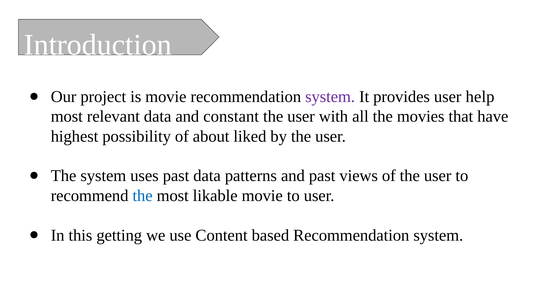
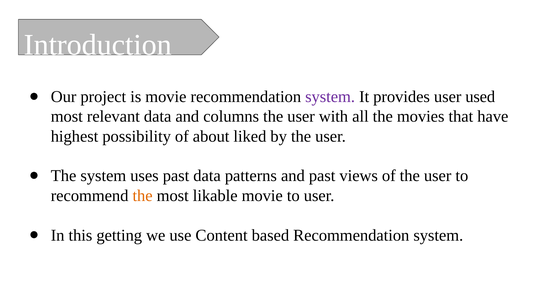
help: help -> used
constant: constant -> columns
the at (143, 196) colour: blue -> orange
